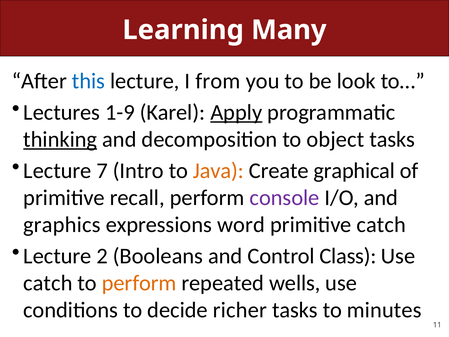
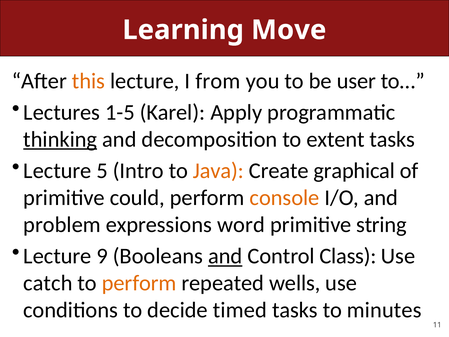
Many: Many -> Move
this colour: blue -> orange
look: look -> user
1-9: 1-9 -> 1-5
Apply underline: present -> none
object: object -> extent
7: 7 -> 5
recall: recall -> could
console colour: purple -> orange
graphics: graphics -> problem
primitive catch: catch -> string
2: 2 -> 9
and at (225, 256) underline: none -> present
richer: richer -> timed
